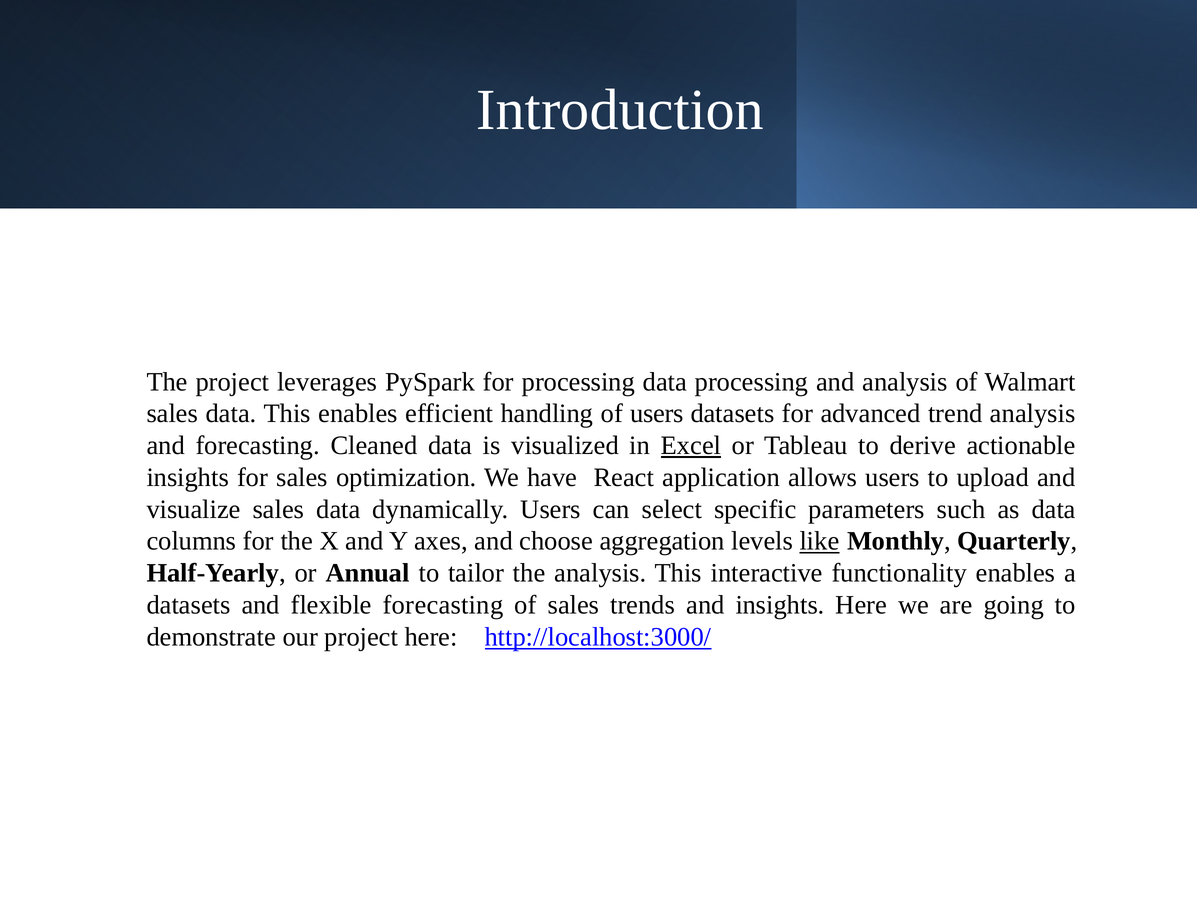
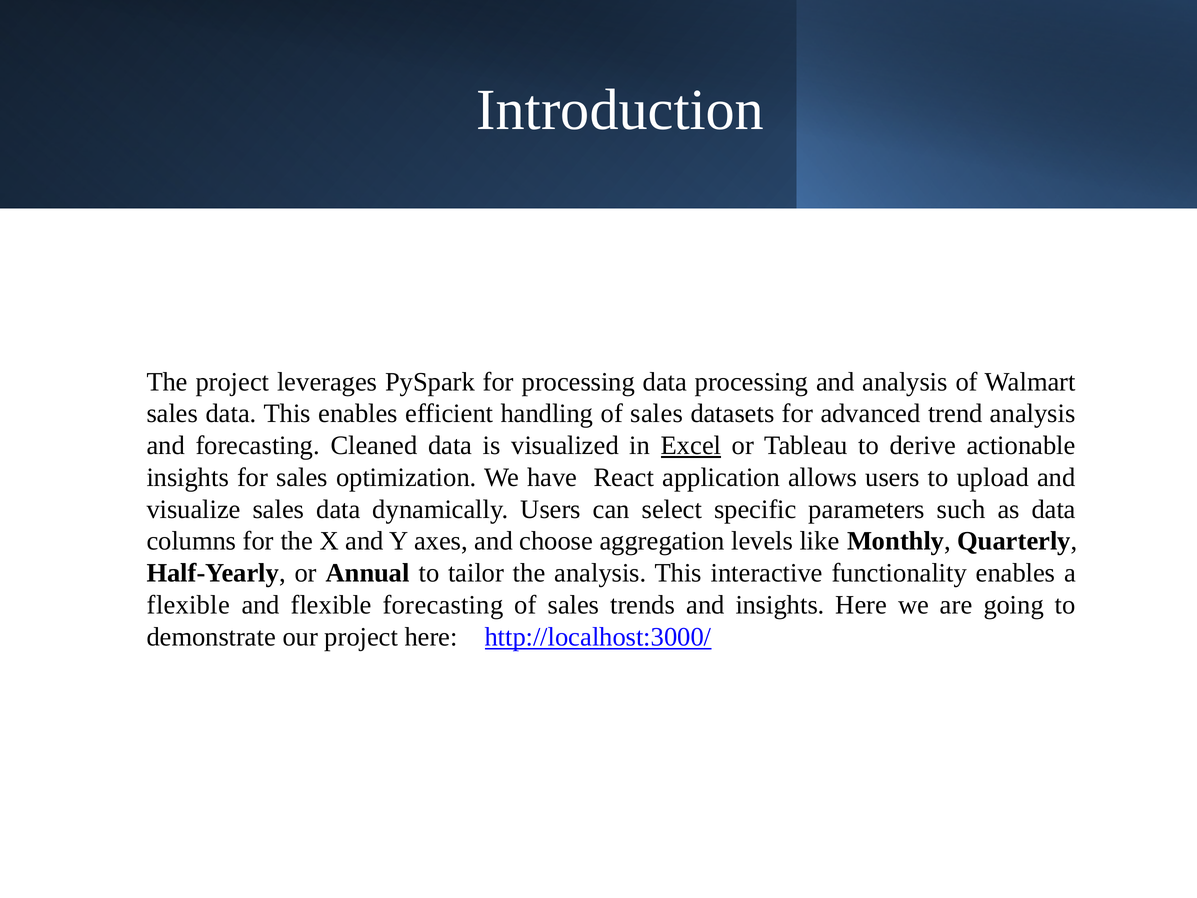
handling of users: users -> sales
like underline: present -> none
datasets at (189, 605): datasets -> flexible
